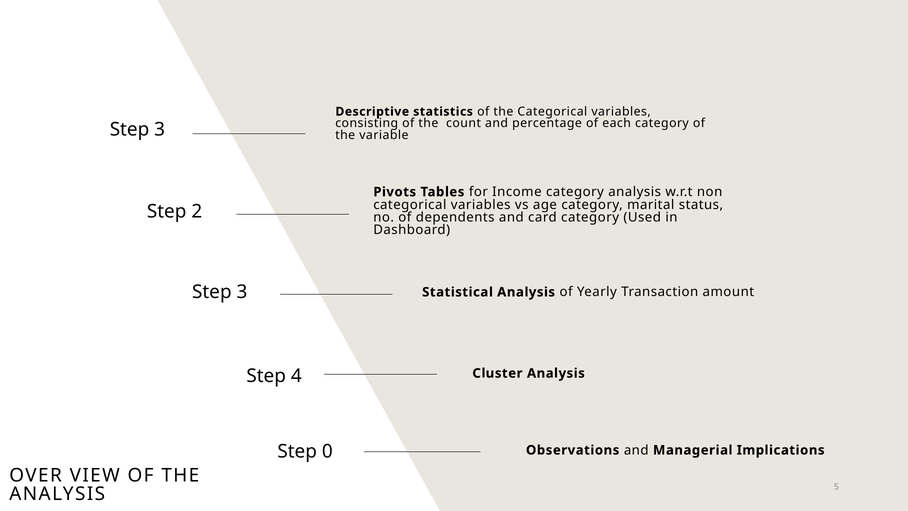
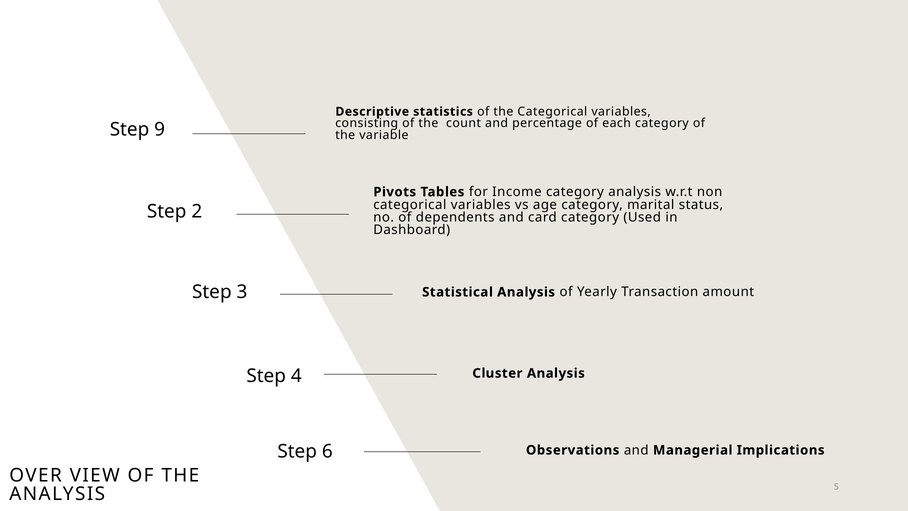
3 at (160, 129): 3 -> 9
0: 0 -> 6
